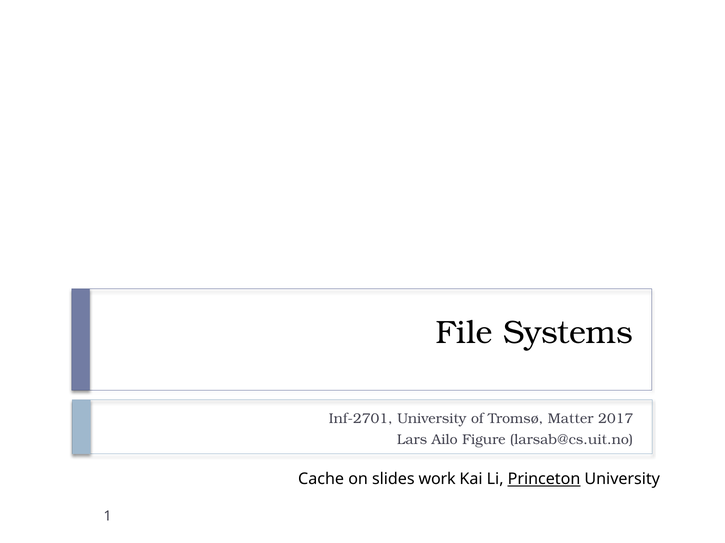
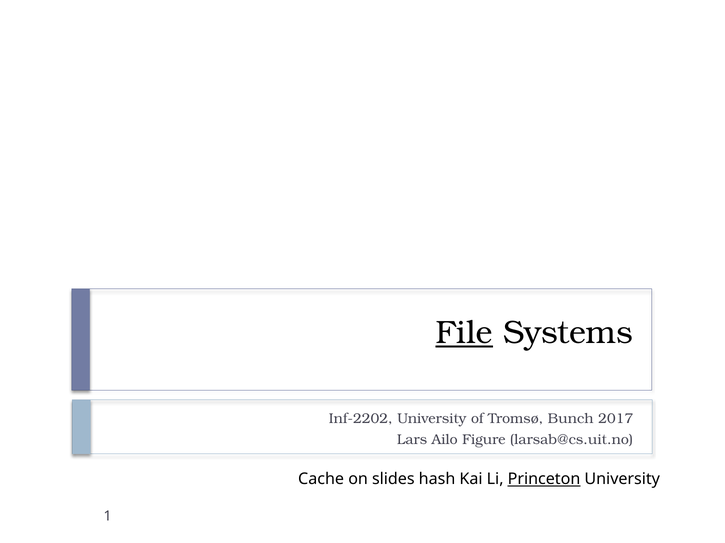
File underline: none -> present
Inf-2701: Inf-2701 -> Inf-2202
Matter: Matter -> Bunch
work: work -> hash
